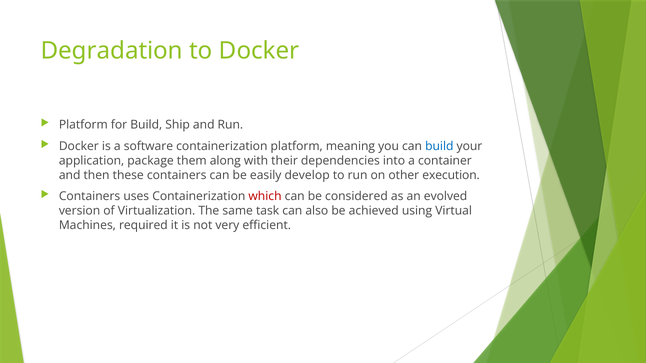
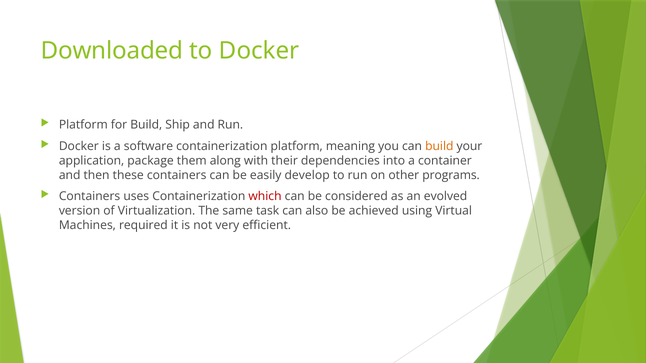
Degradation: Degradation -> Downloaded
build at (439, 146) colour: blue -> orange
execution: execution -> programs
